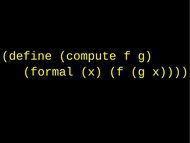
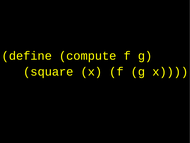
formal: formal -> square
